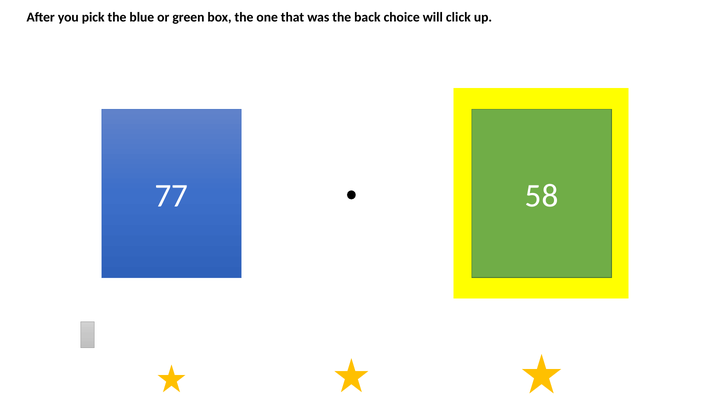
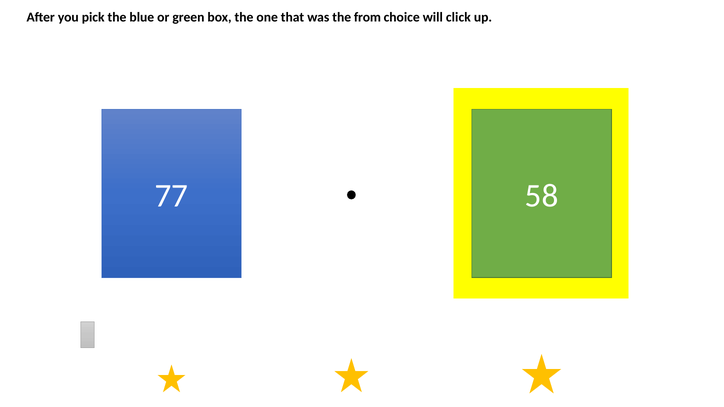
back: back -> from
